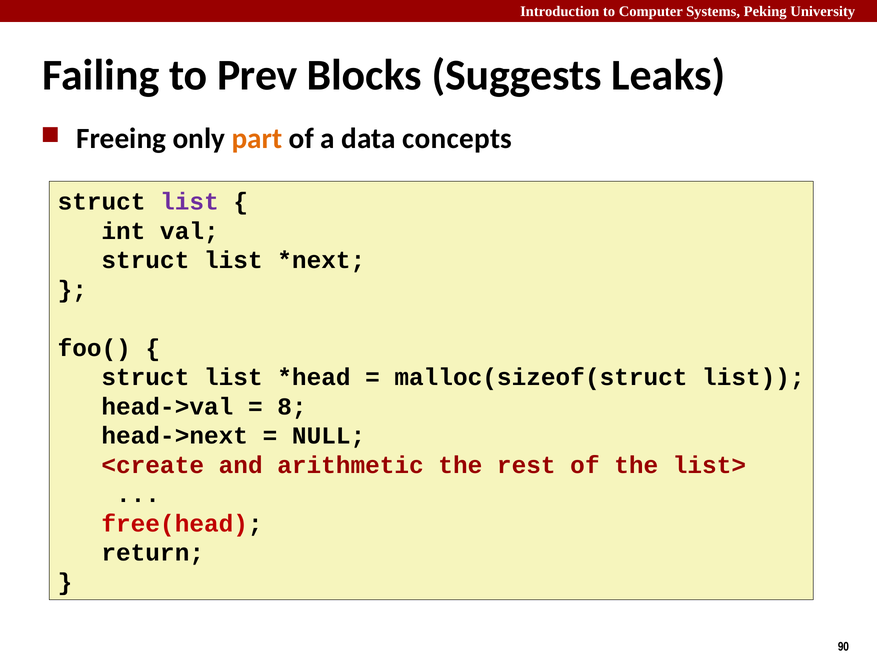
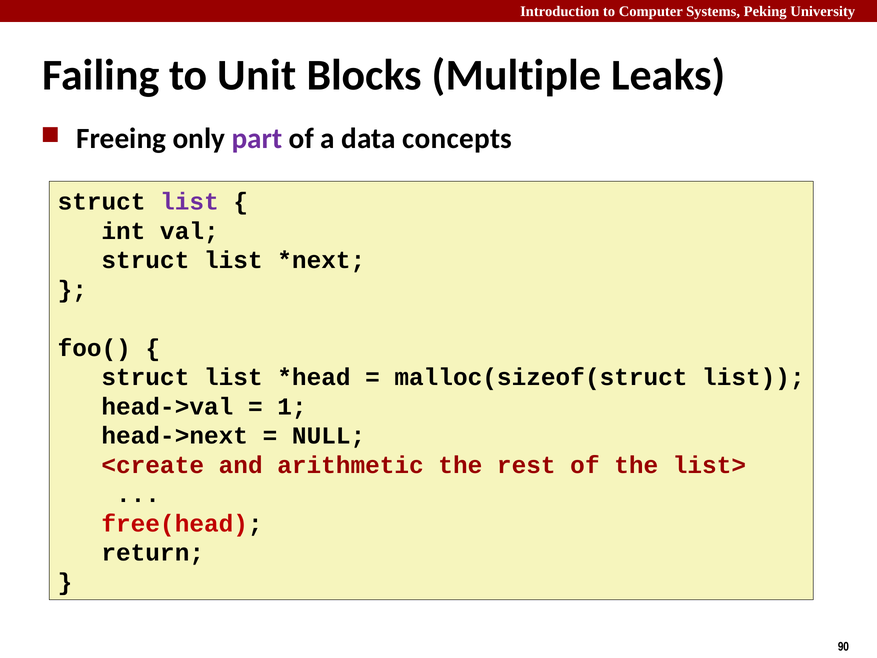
Prev: Prev -> Unit
Suggests: Suggests -> Multiple
part colour: orange -> purple
8: 8 -> 1
